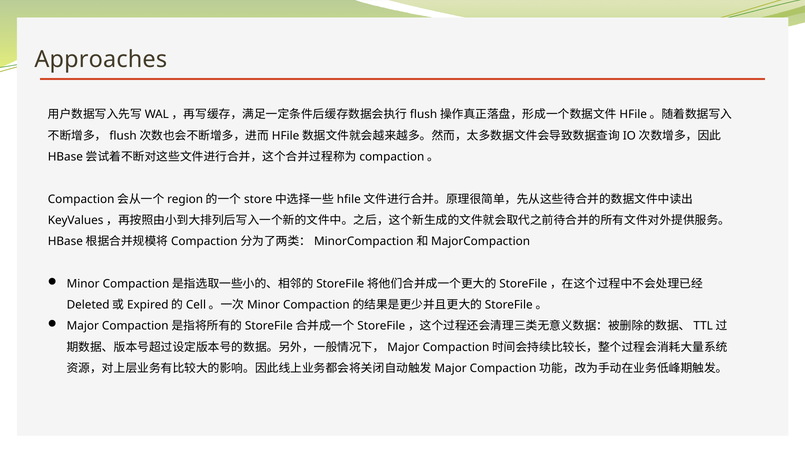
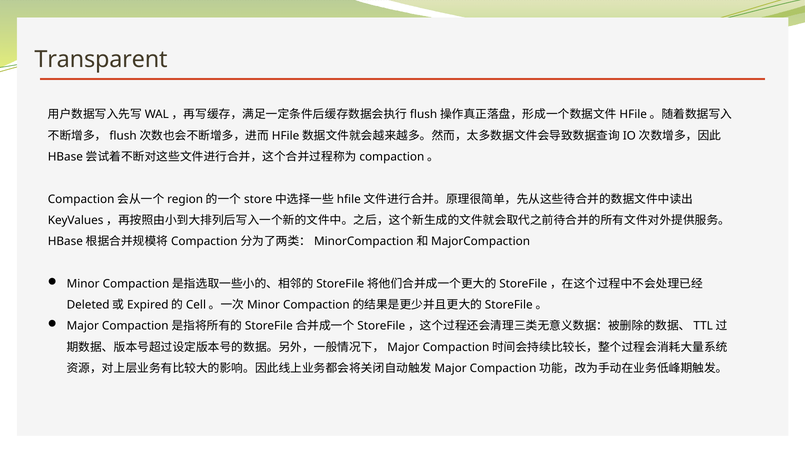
Approaches: Approaches -> Transparent
